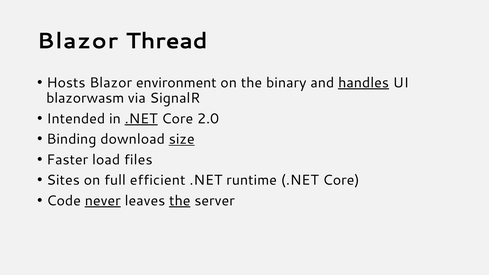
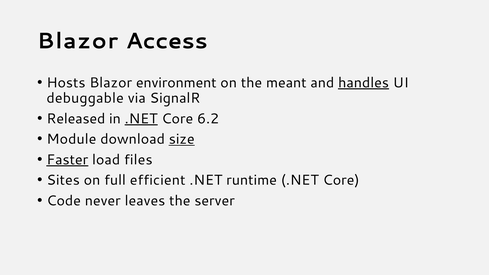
Thread: Thread -> Access
binary: binary -> meant
blazorwasm: blazorwasm -> debuggable
Intended: Intended -> Released
2.0: 2.0 -> 6.2
Binding: Binding -> Module
Faster underline: none -> present
never underline: present -> none
the at (180, 201) underline: present -> none
